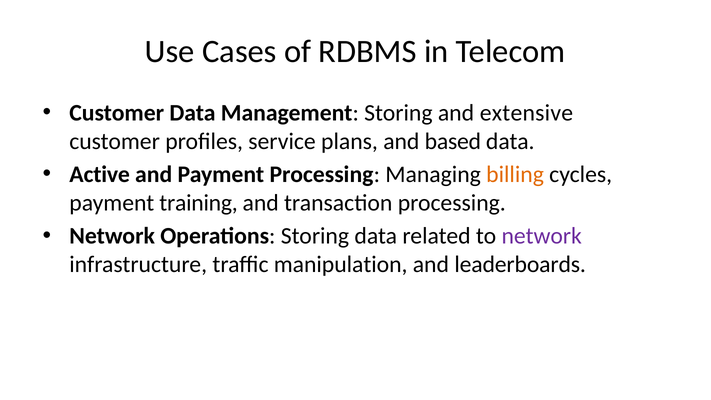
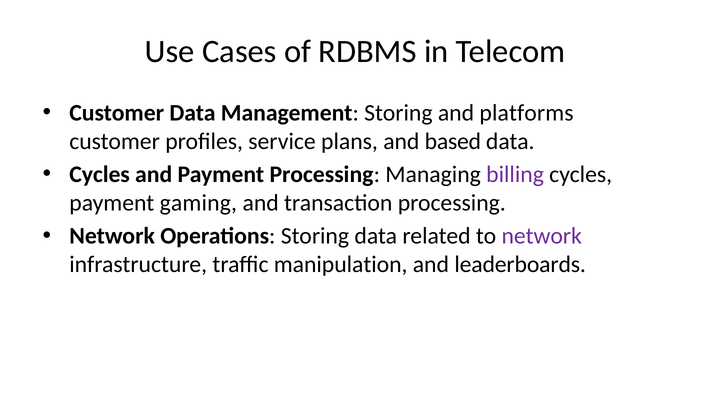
extensive: extensive -> platforms
Active at (100, 174): Active -> Cycles
billing colour: orange -> purple
training: training -> gaming
